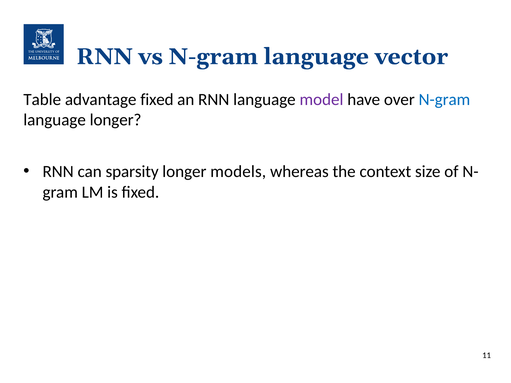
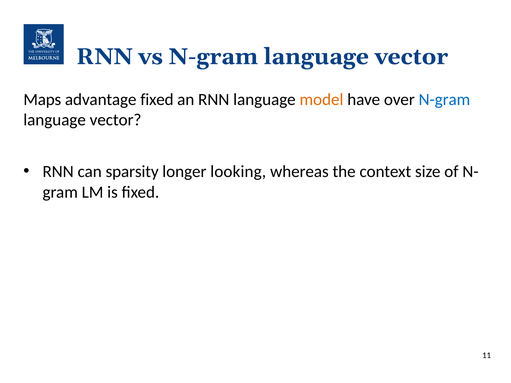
Table: Table -> Maps
model colour: purple -> orange
longer at (116, 120): longer -> vector
models: models -> looking
